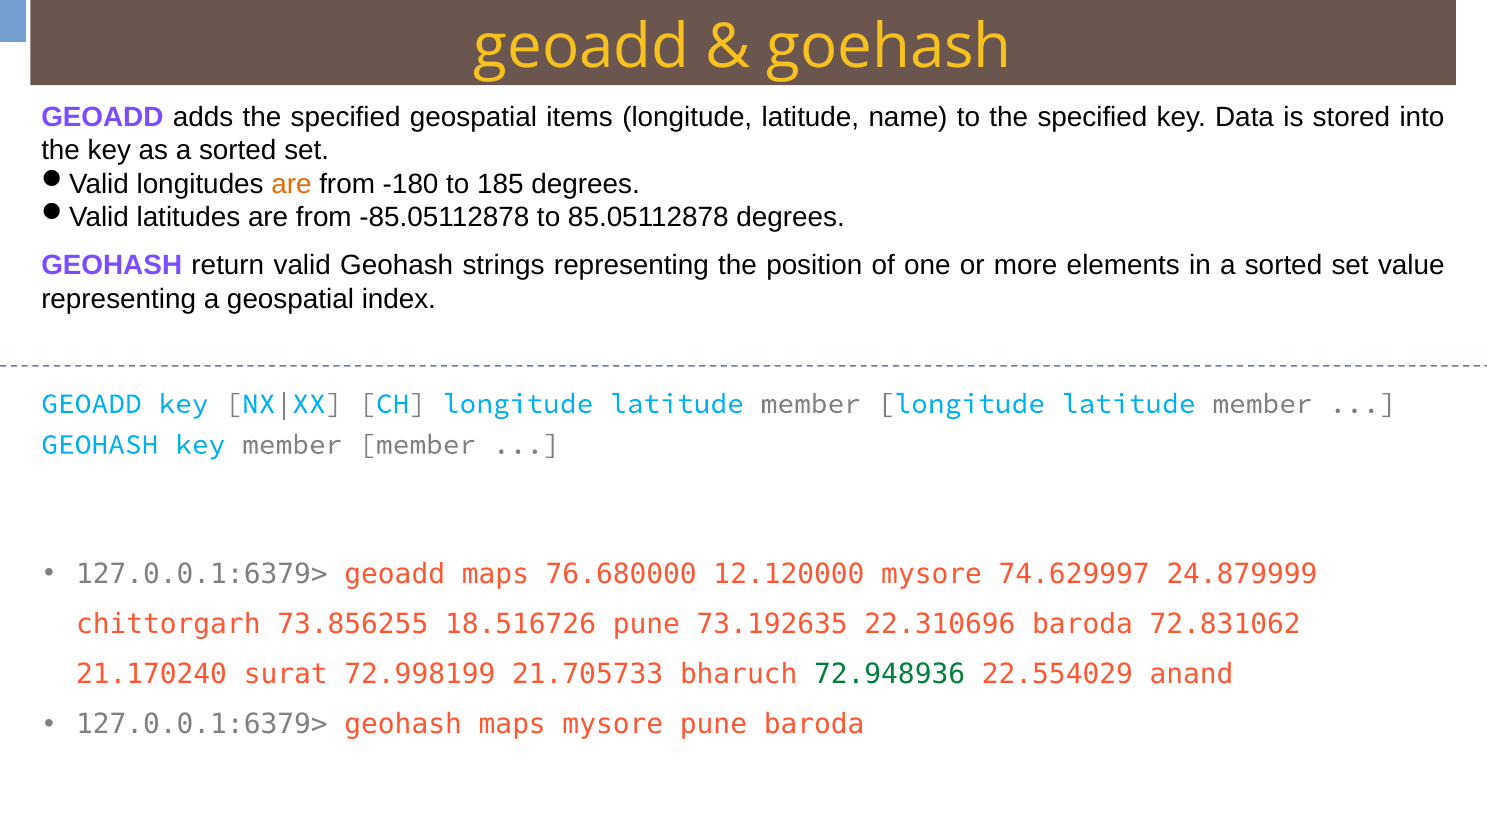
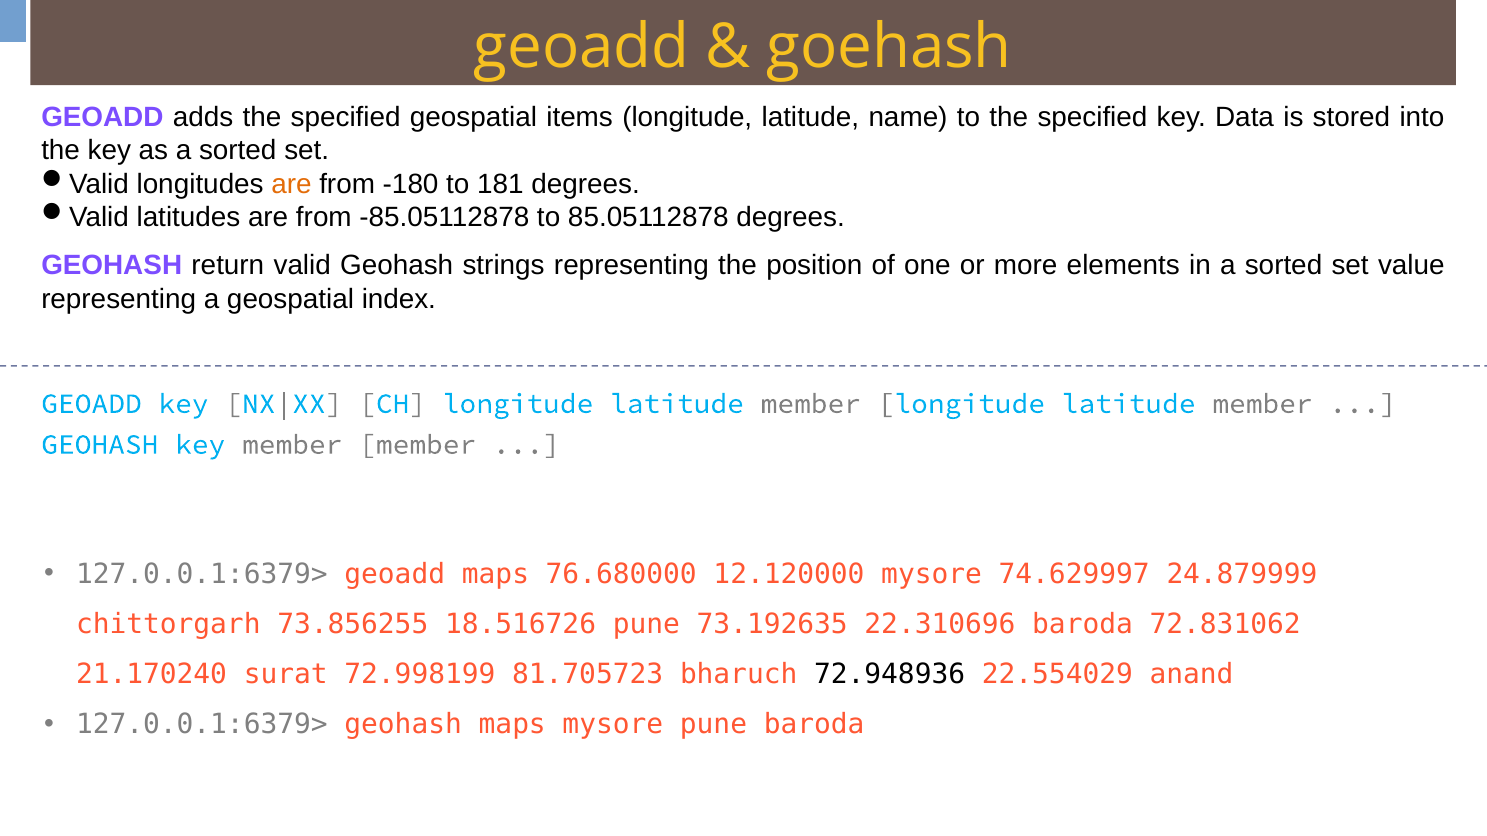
185: 185 -> 181
21.705733: 21.705733 -> 81.705723
72.948936 colour: green -> black
